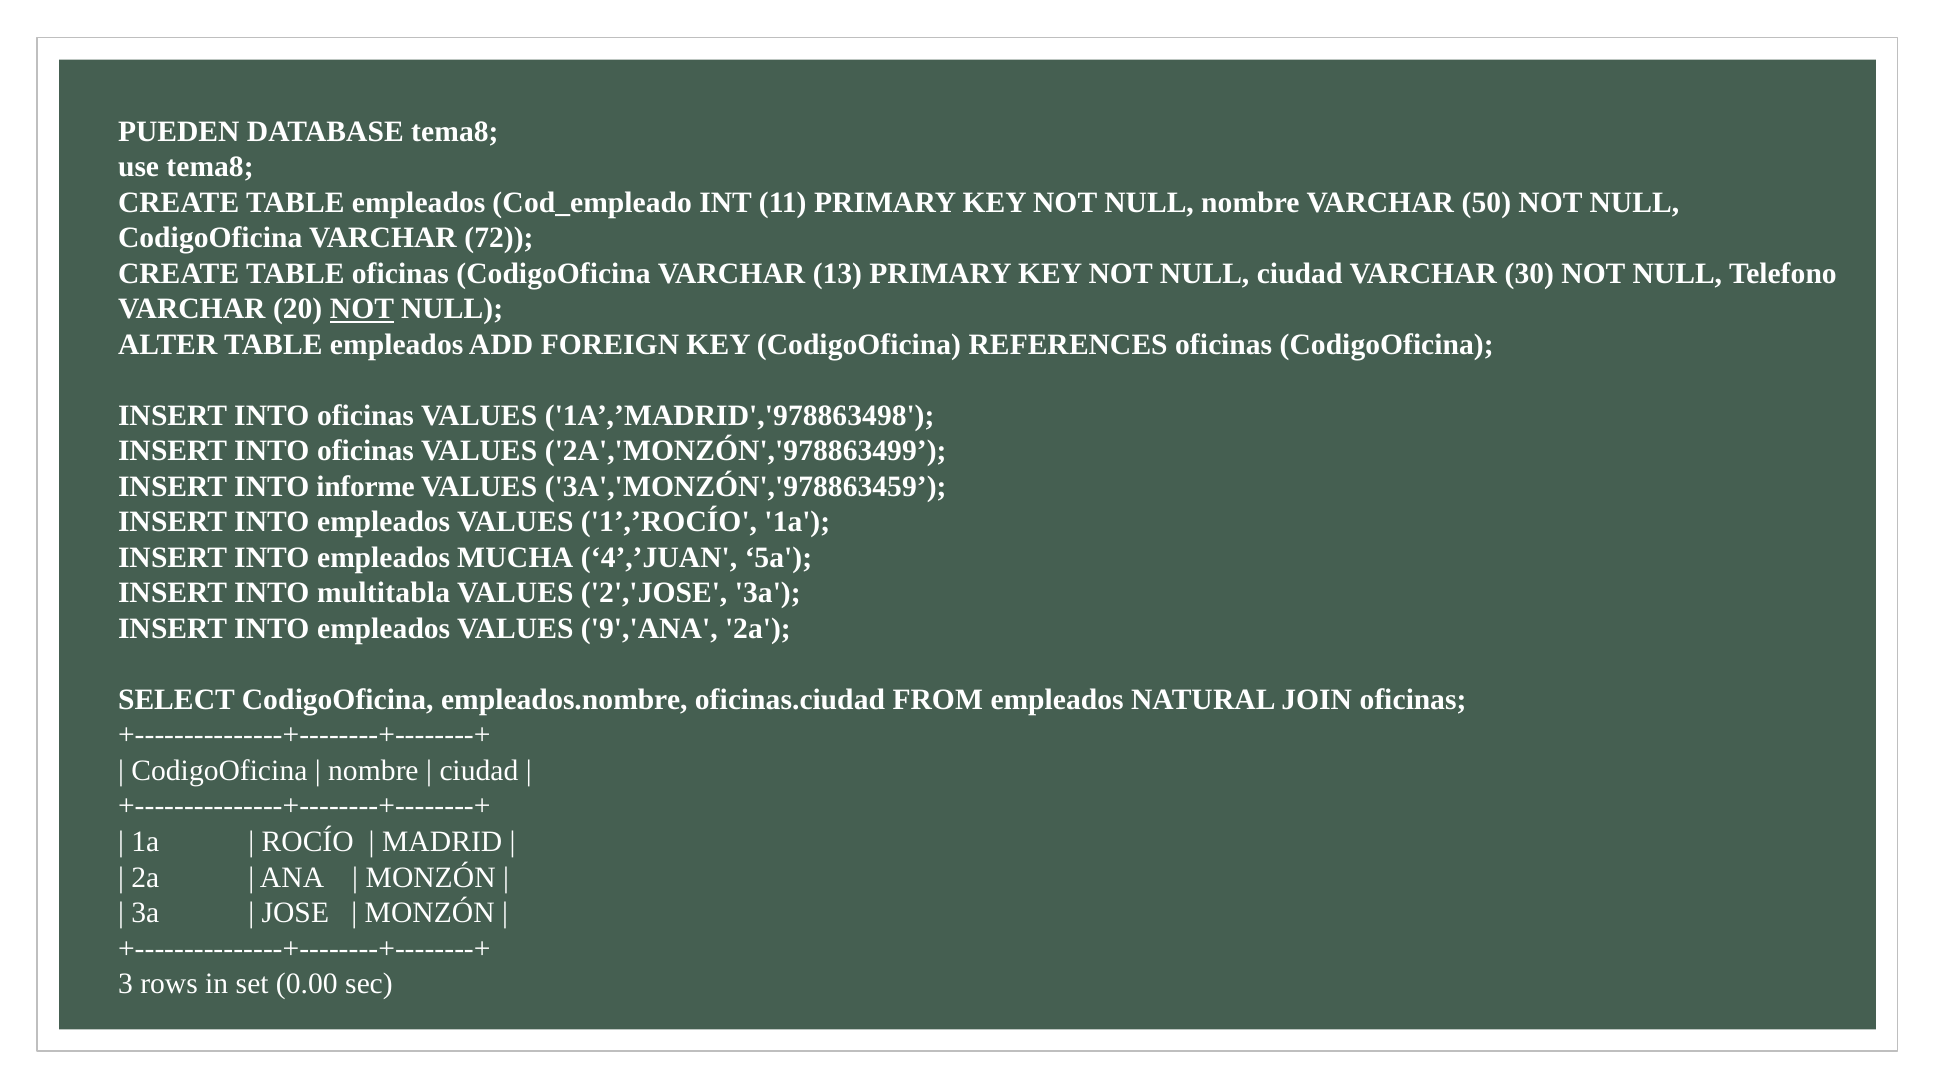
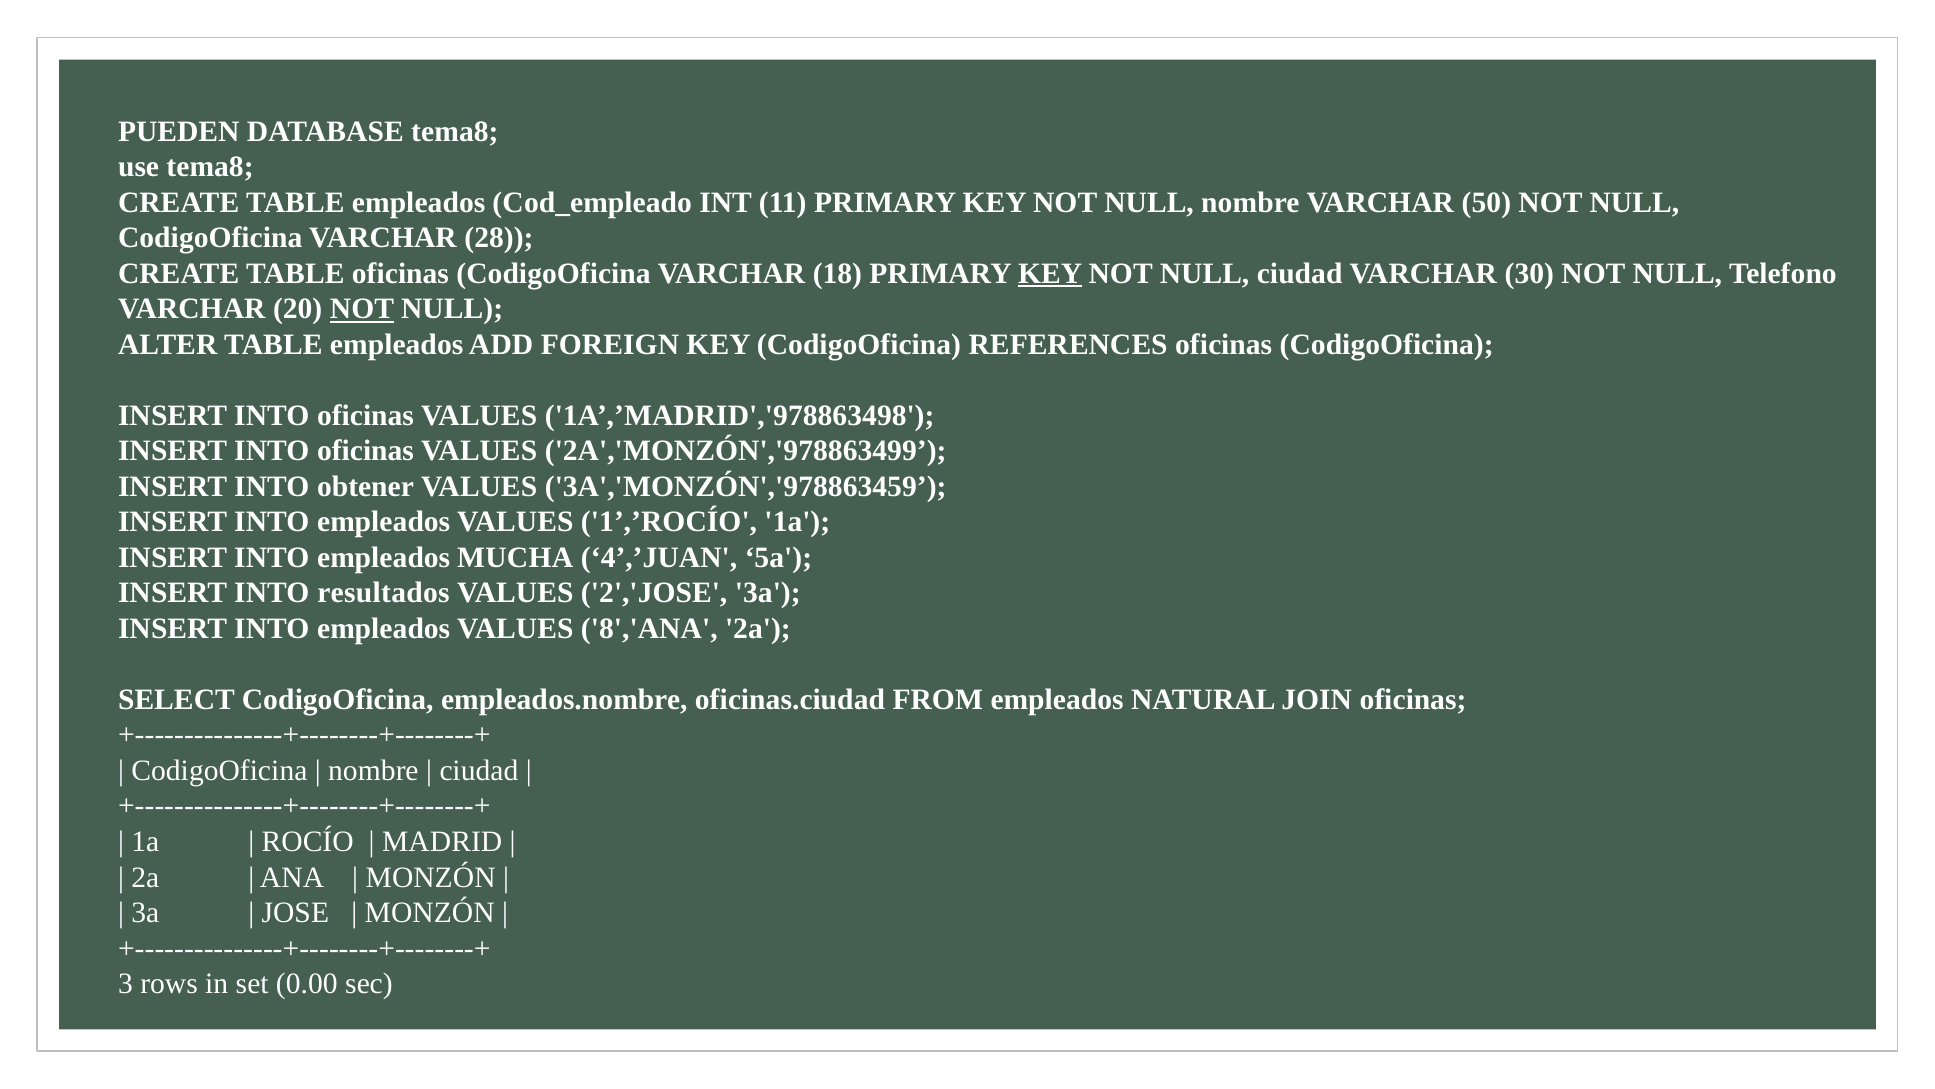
72: 72 -> 28
13: 13 -> 18
KEY at (1050, 273) underline: none -> present
informe: informe -> obtener
multitabla: multitabla -> resultados
9','ANA: 9','ANA -> 8','ANA
